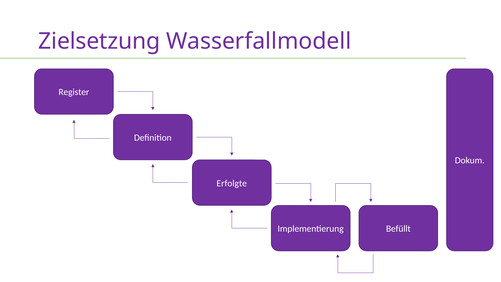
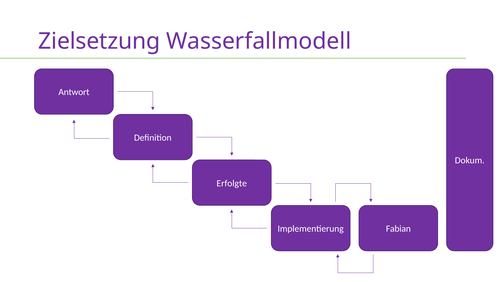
Register: Register -> Antwort
Befüllt: Befüllt -> Fabian
